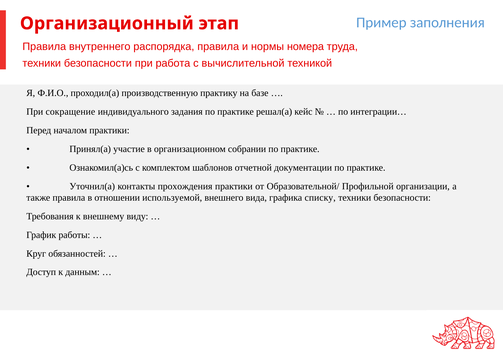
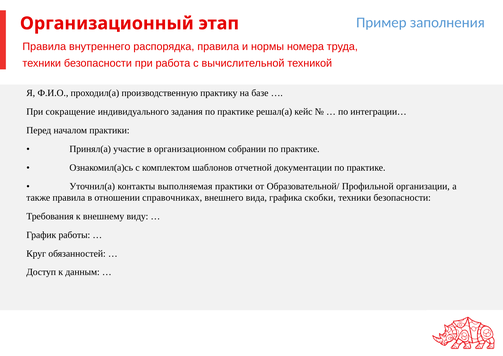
прохождения: прохождения -> выполняемая
используемой: используемой -> справочниках
списку: списку -> скобки
